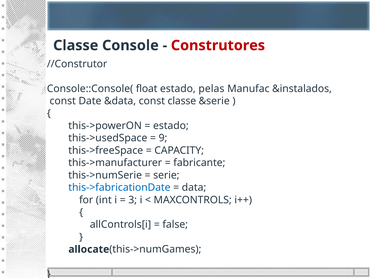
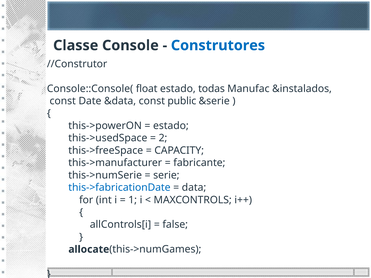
Construtores colour: red -> blue
pelas: pelas -> todas
const classe: classe -> public
9: 9 -> 2
3: 3 -> 1
